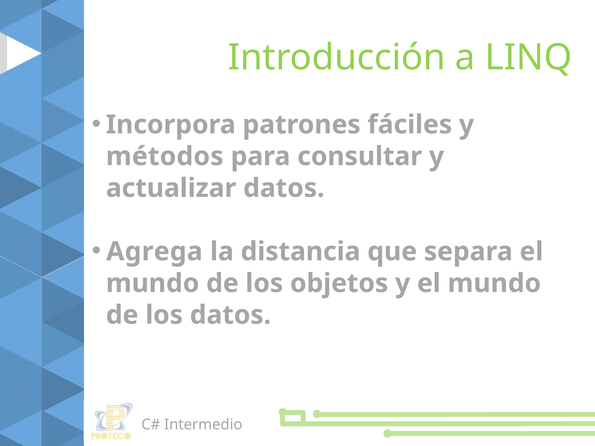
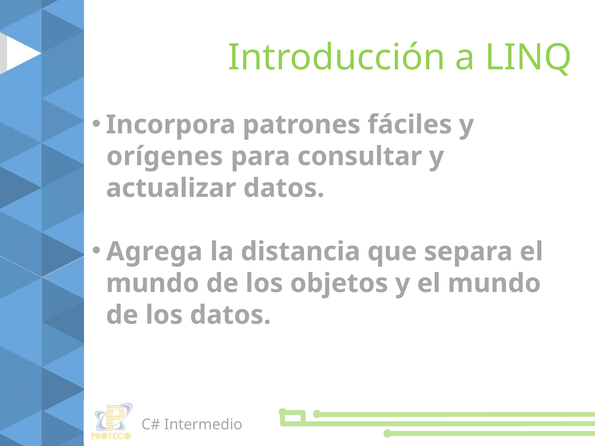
métodos: métodos -> orígenes
